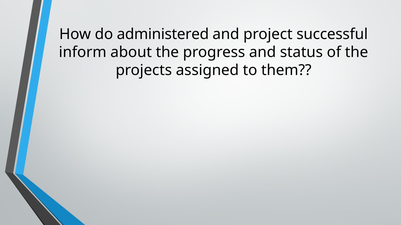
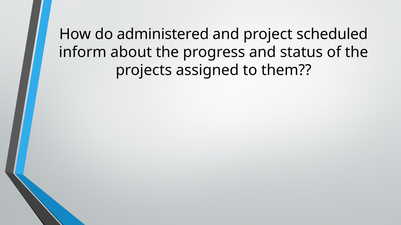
successful: successful -> scheduled
